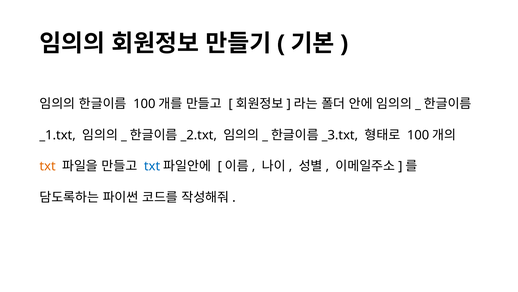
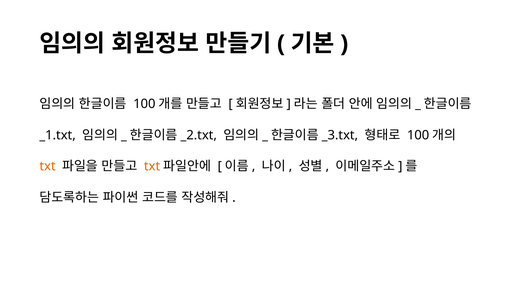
txt at (152, 166) colour: blue -> orange
